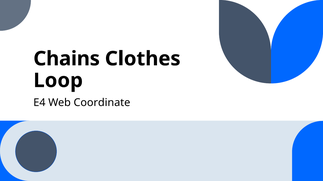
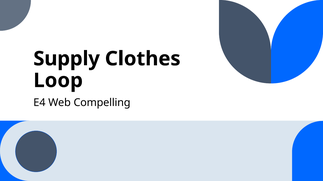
Chains: Chains -> Supply
Coordinate: Coordinate -> Compelling
